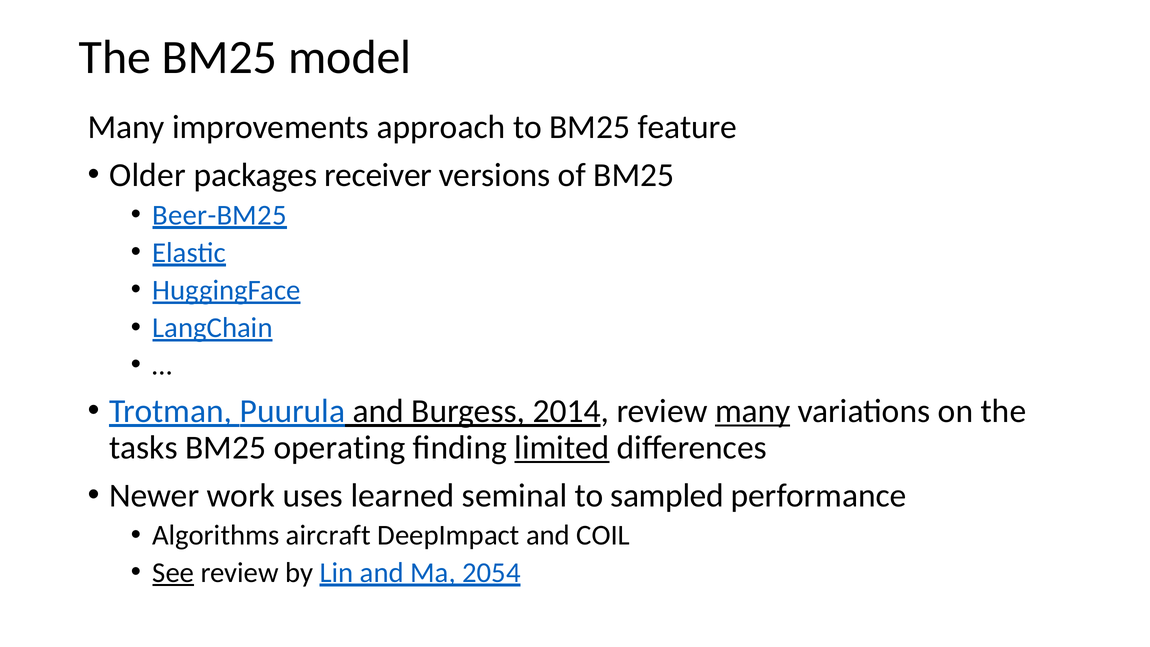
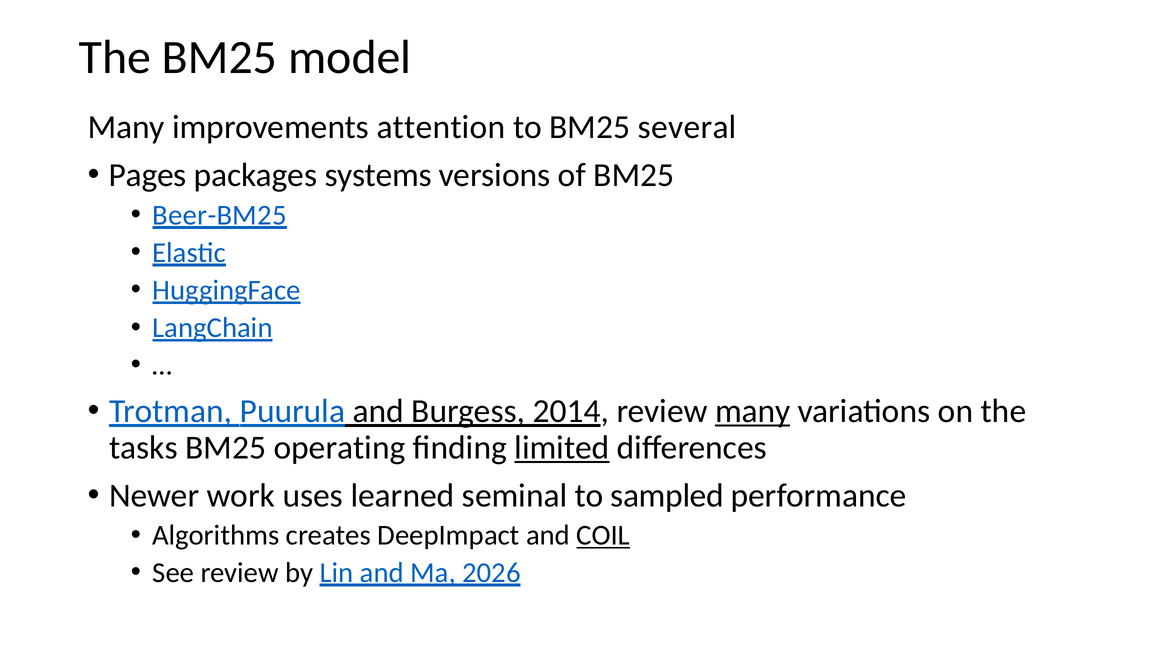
approach: approach -> attention
feature: feature -> several
Older: Older -> Pages
receiver: receiver -> systems
aircraft: aircraft -> creates
COIL underline: none -> present
See underline: present -> none
2054: 2054 -> 2026
